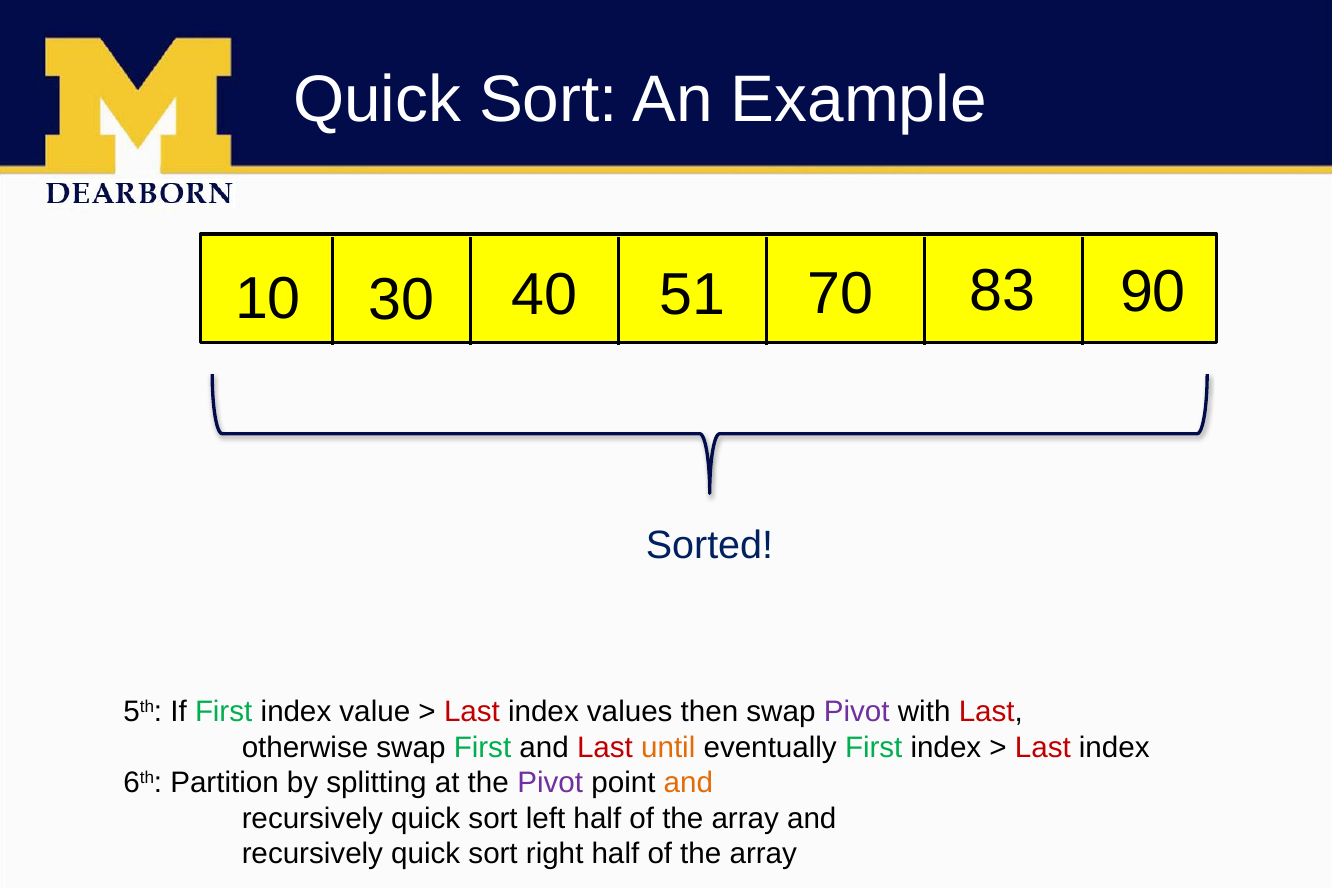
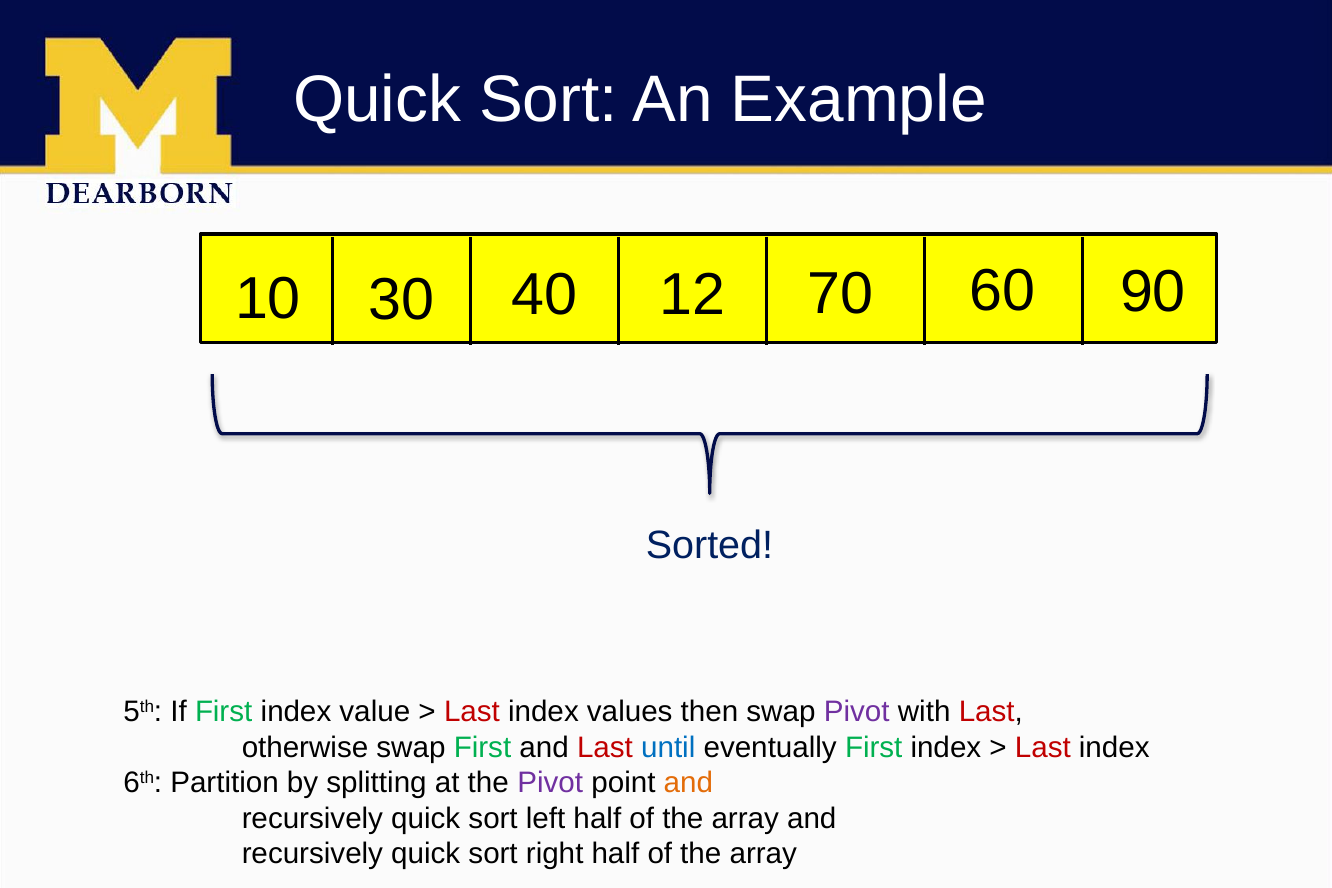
51: 51 -> 12
83: 83 -> 60
until colour: orange -> blue
